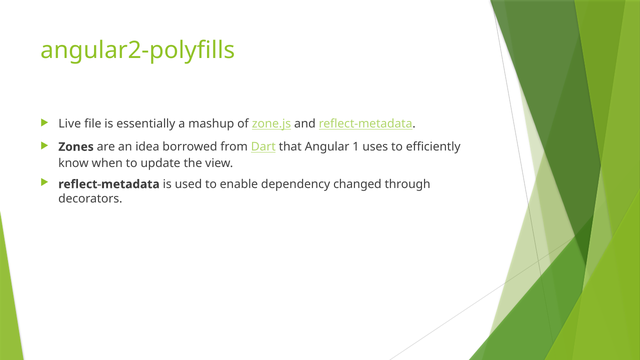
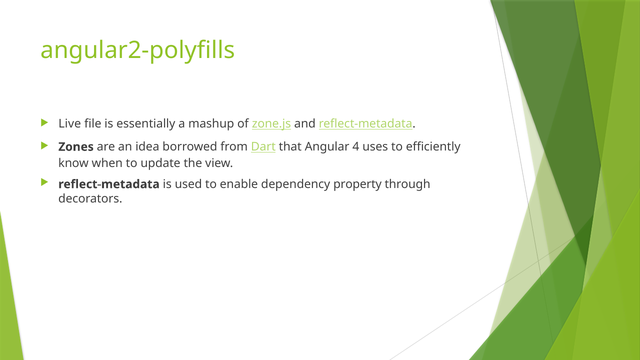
1: 1 -> 4
changed: changed -> property
